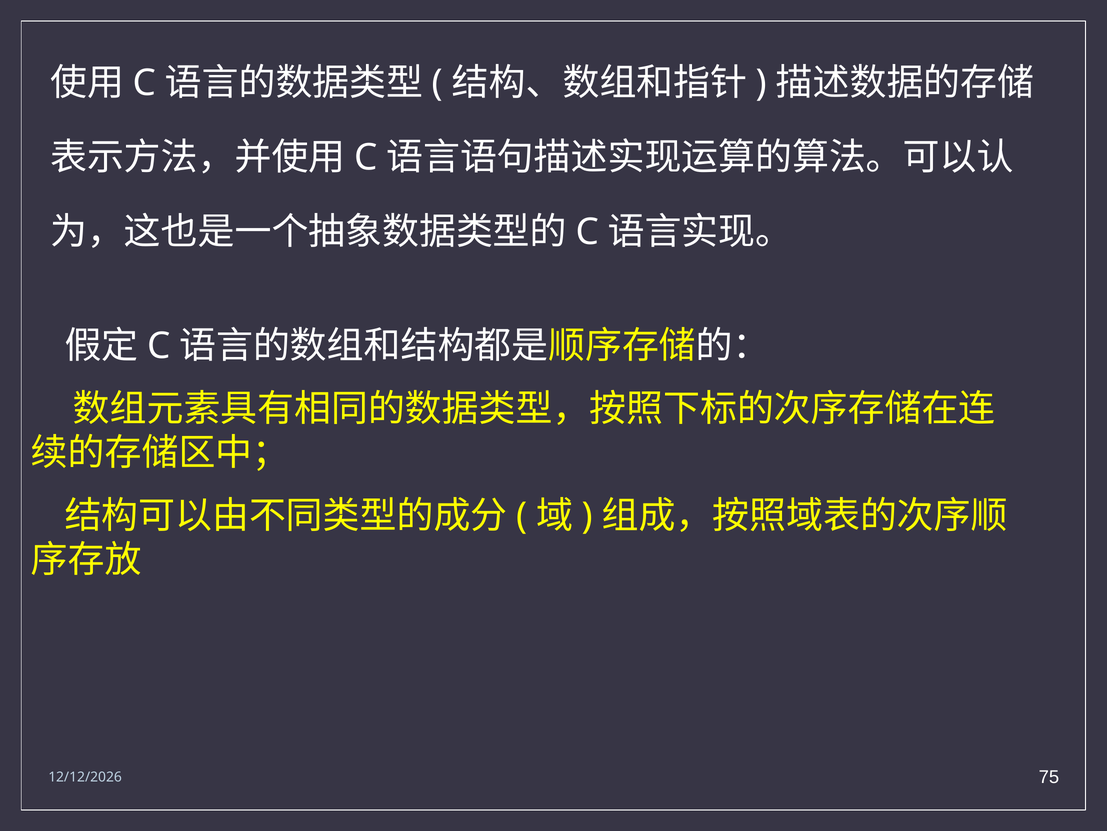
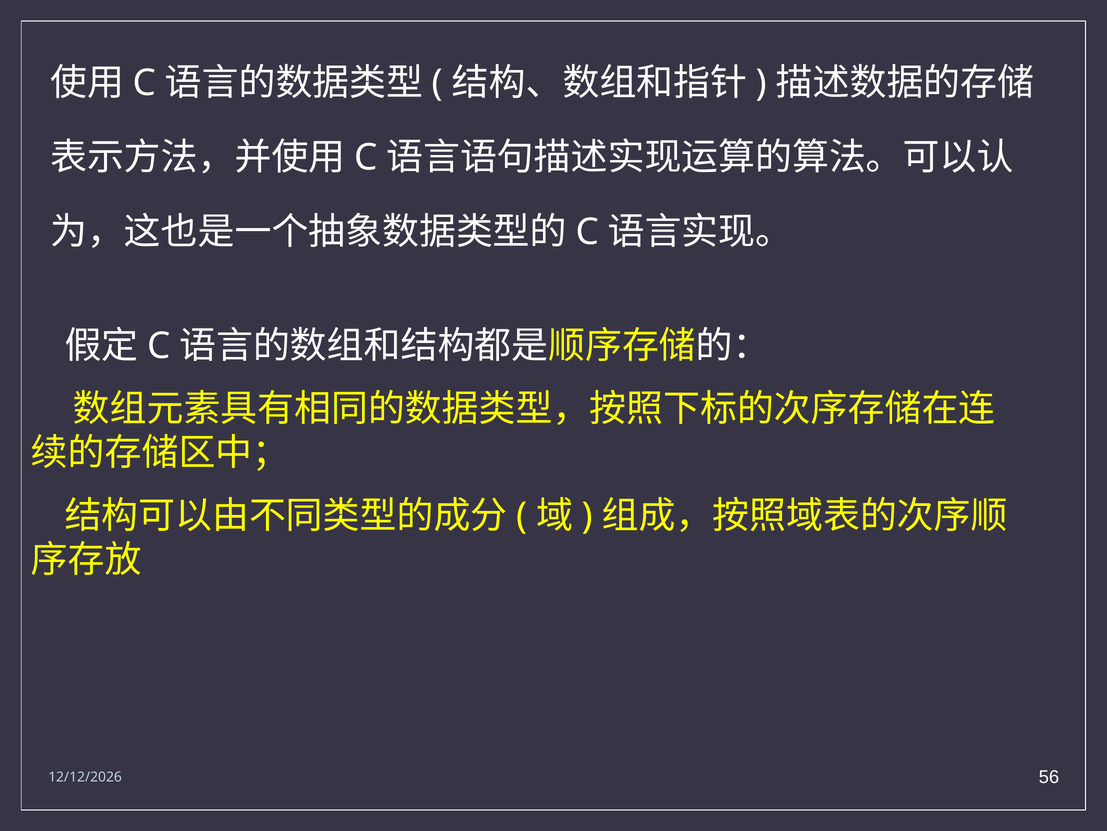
75: 75 -> 56
